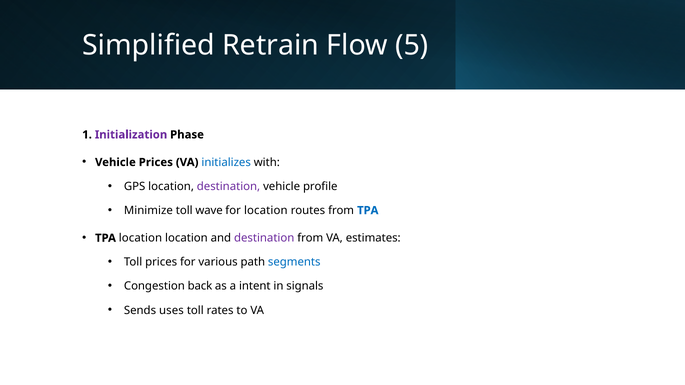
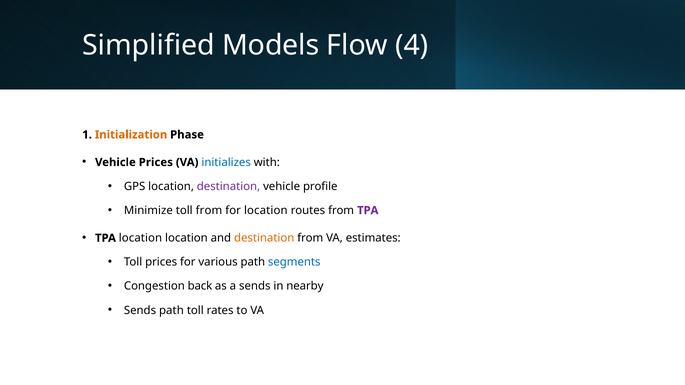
Retrain: Retrain -> Models
5: 5 -> 4
Initialization colour: purple -> orange
toll wave: wave -> from
TPA at (368, 211) colour: blue -> purple
destination at (264, 238) colour: purple -> orange
a intent: intent -> sends
signals: signals -> nearby
Sends uses: uses -> path
